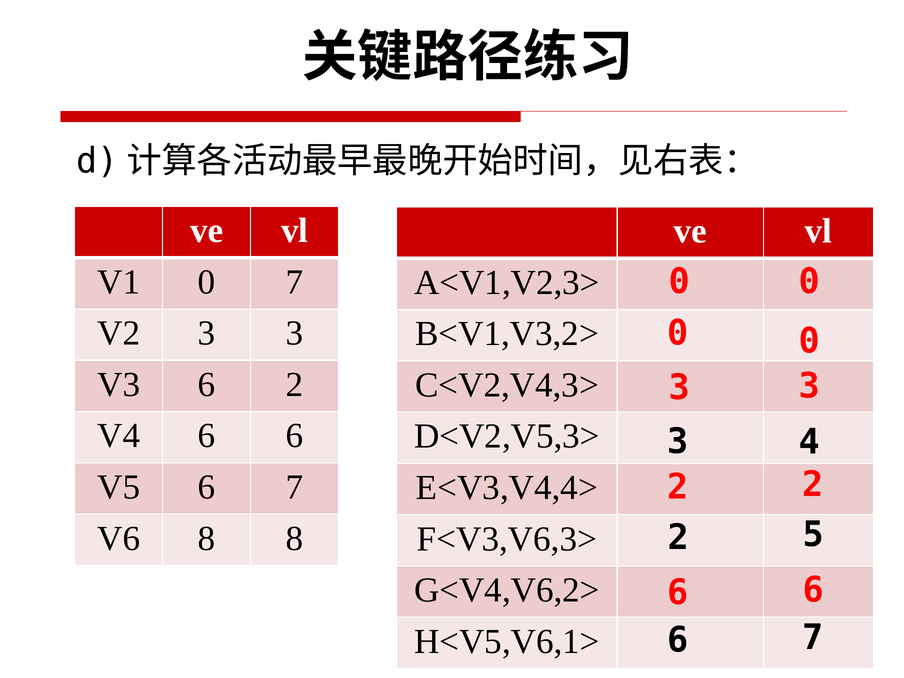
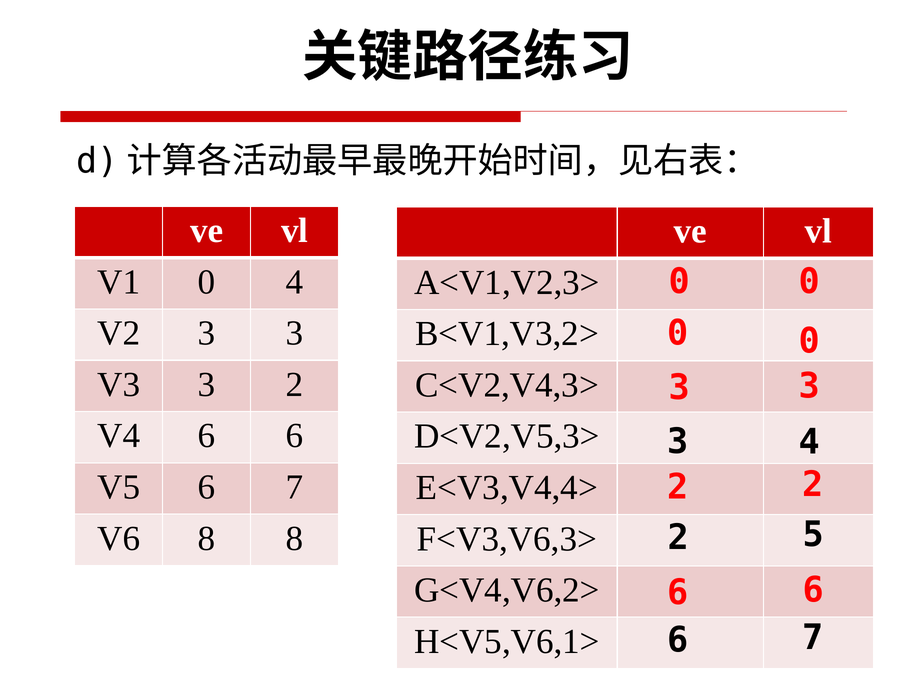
0 7: 7 -> 4
V3 6: 6 -> 3
